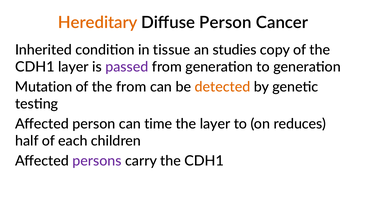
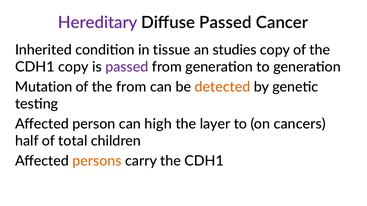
Hereditary colour: orange -> purple
Diffuse Person: Person -> Passed
CDH1 layer: layer -> copy
time: time -> high
reduces: reduces -> cancers
each: each -> total
persons colour: purple -> orange
